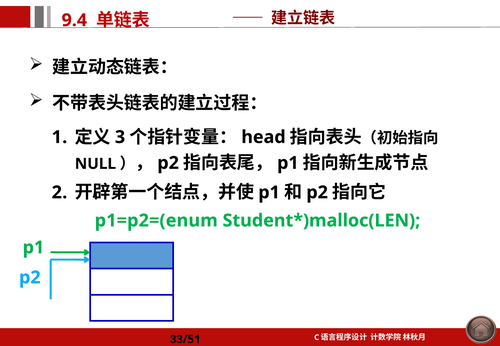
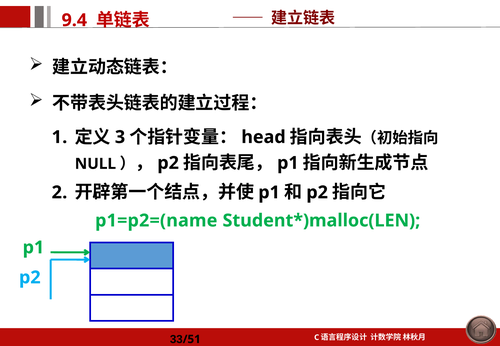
p1=p2=(enum: p1=p2=(enum -> p1=p2=(name
